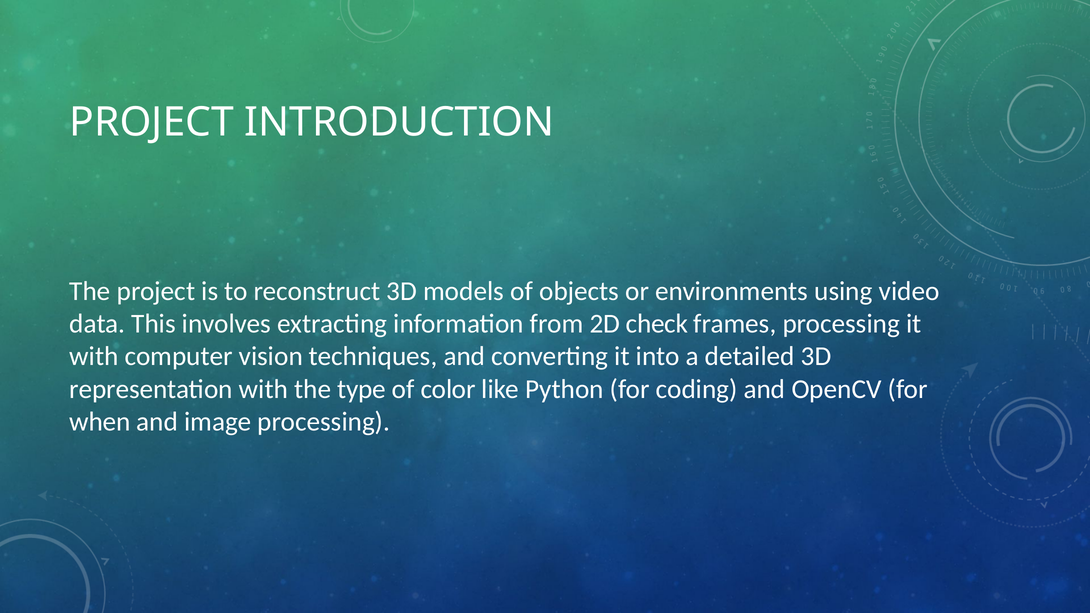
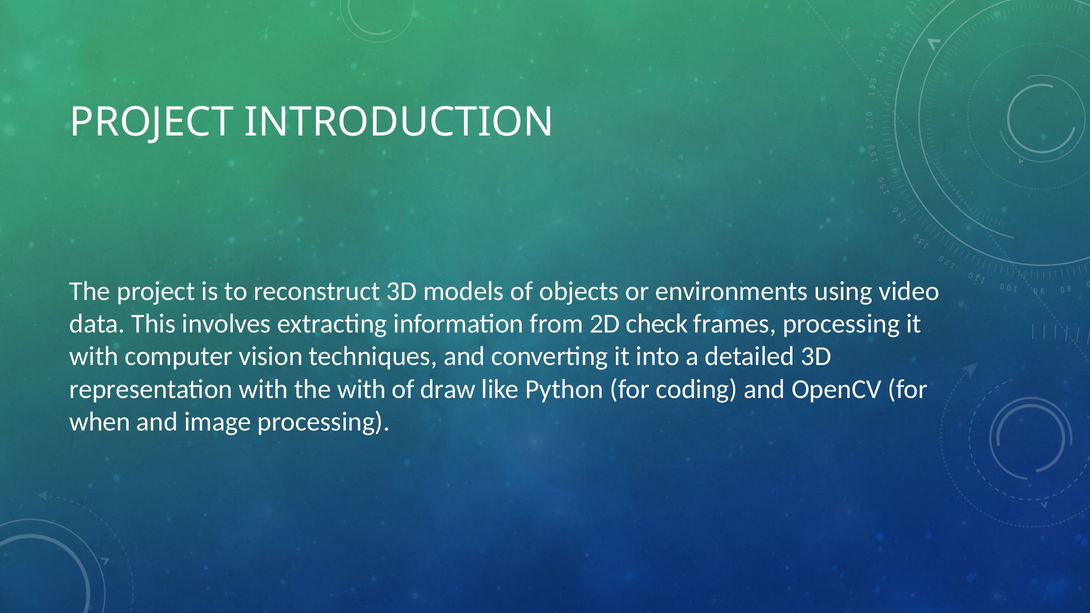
the type: type -> with
color: color -> draw
